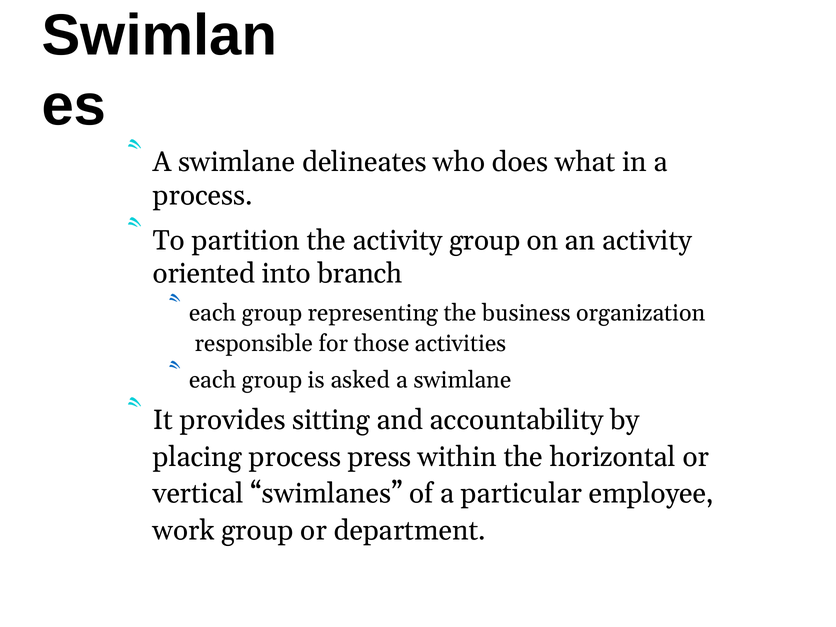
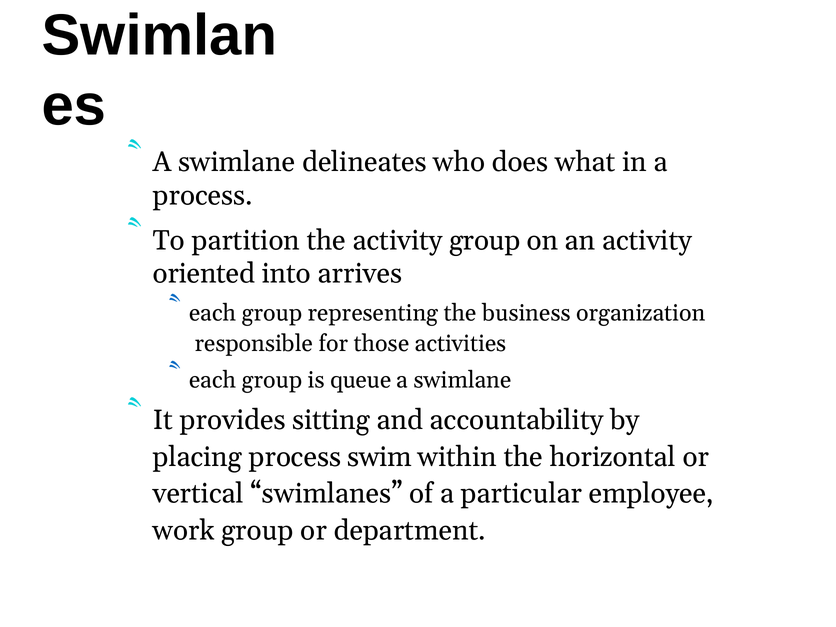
branch: branch -> arrives
asked: asked -> queue
press: press -> swim
